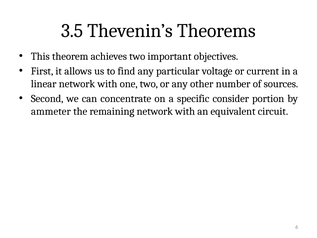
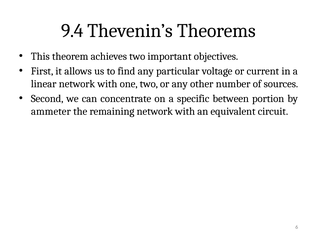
3.5: 3.5 -> 9.4
consider: consider -> between
